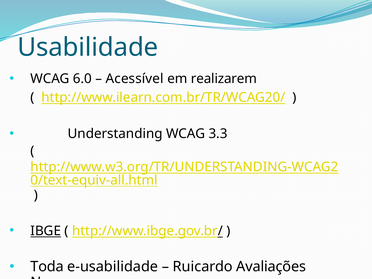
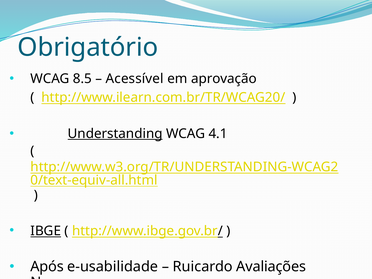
Usabilidade: Usabilidade -> Obrigatório
6.0: 6.0 -> 8.5
realizarem: realizarem -> aprovação
Understanding underline: none -> present
3.3: 3.3 -> 4.1
Toda: Toda -> Após
